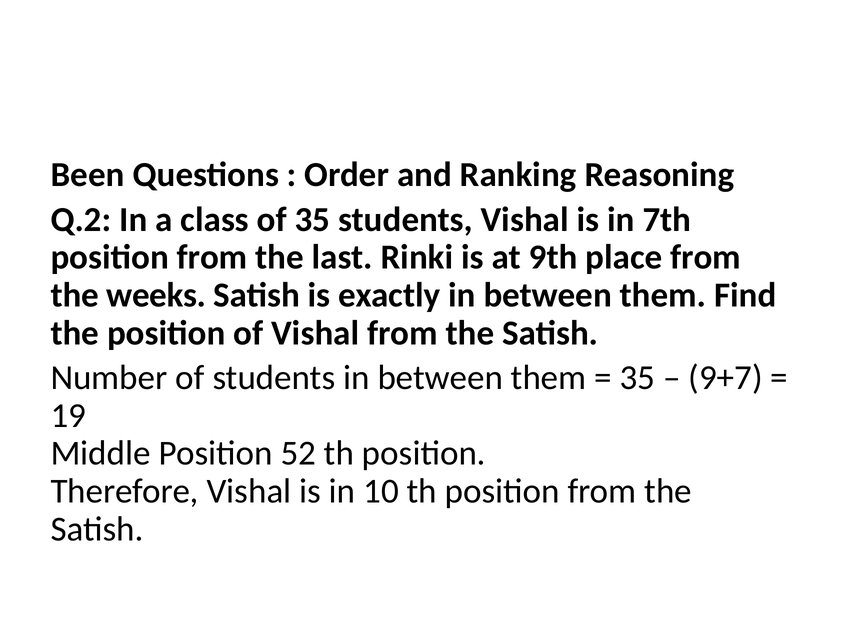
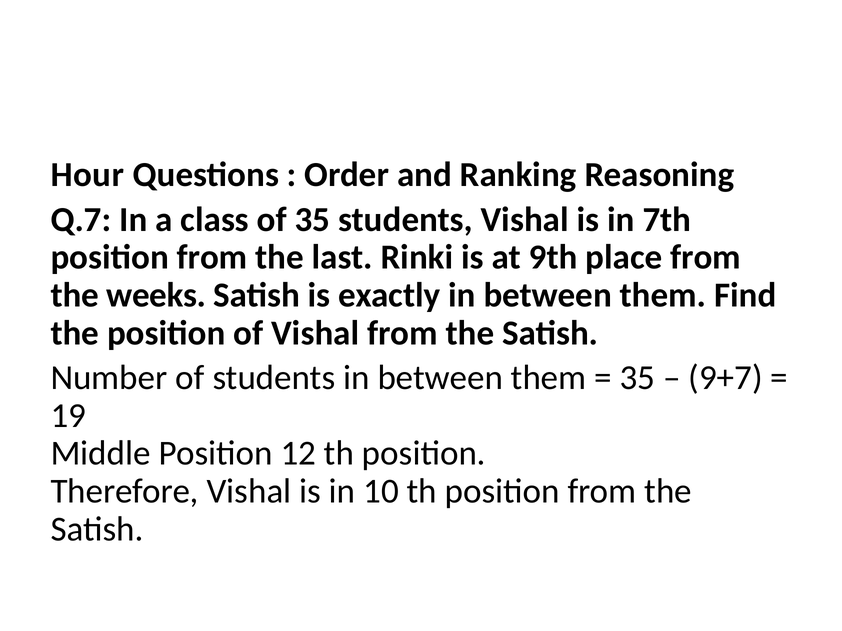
Been: Been -> Hour
Q.2: Q.2 -> Q.7
52: 52 -> 12
